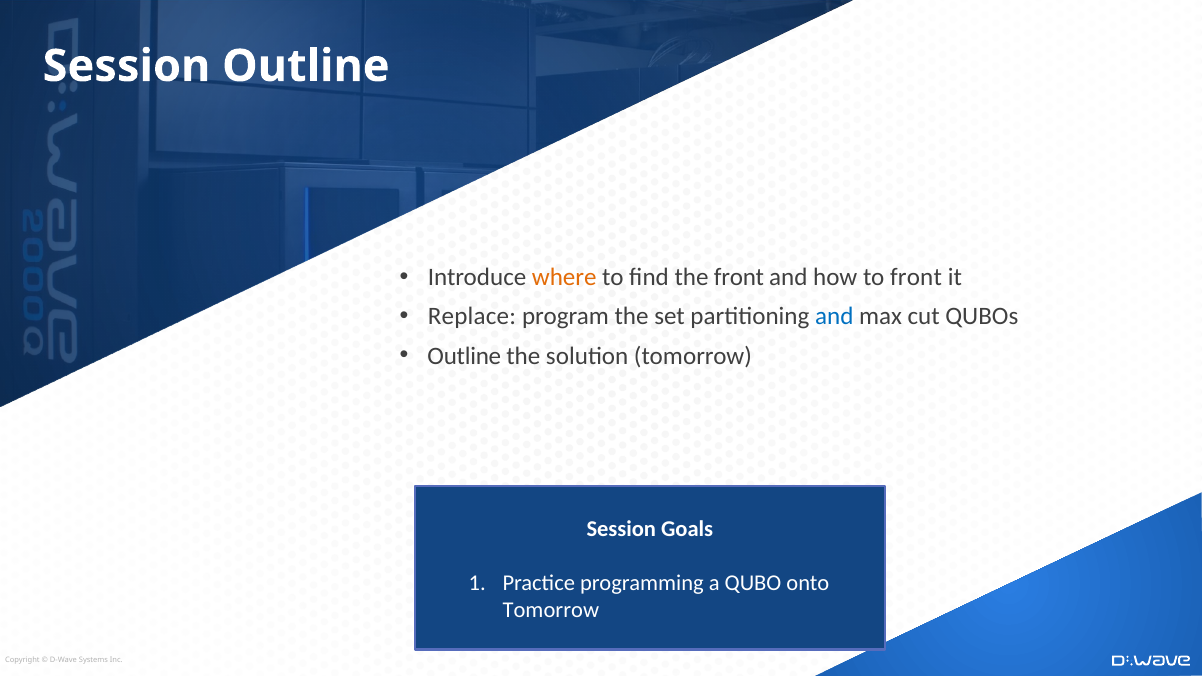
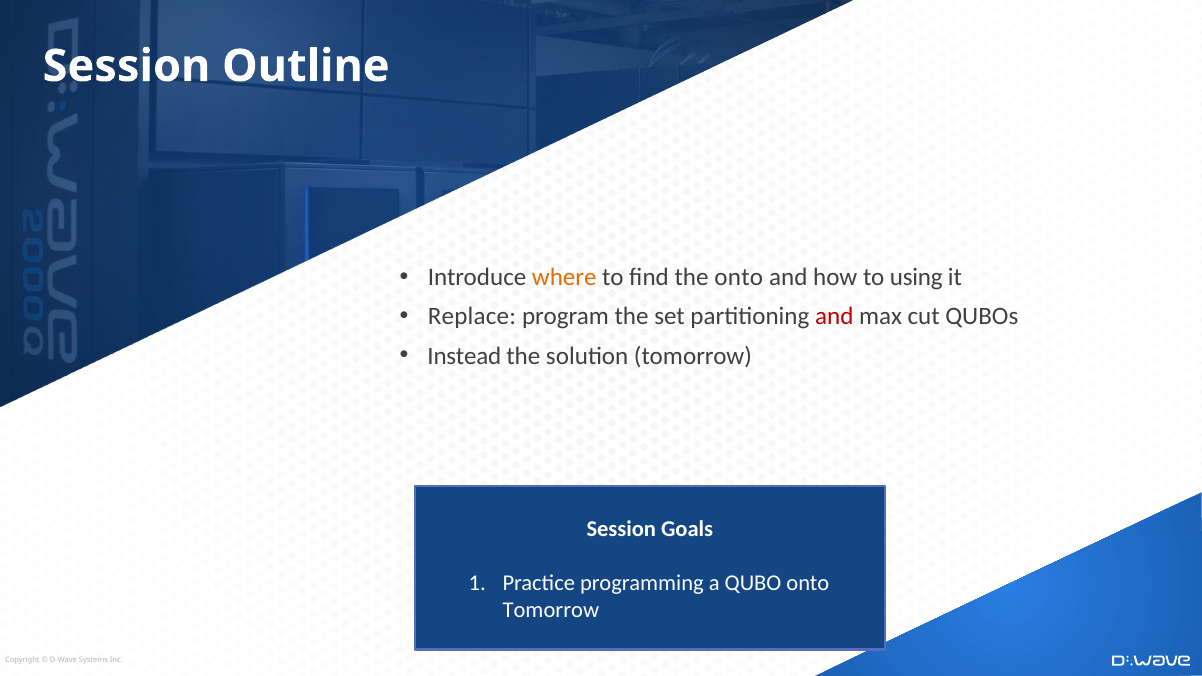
the front: front -> onto
to front: front -> using
and at (834, 317) colour: blue -> red
Outline at (464, 356): Outline -> Instead
